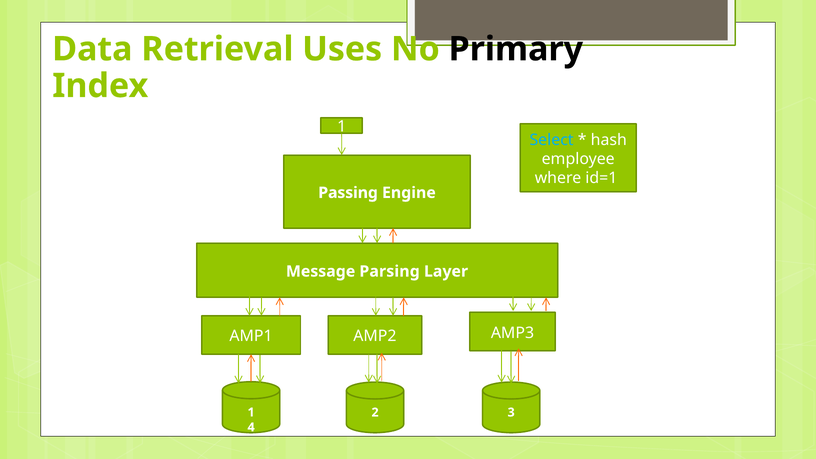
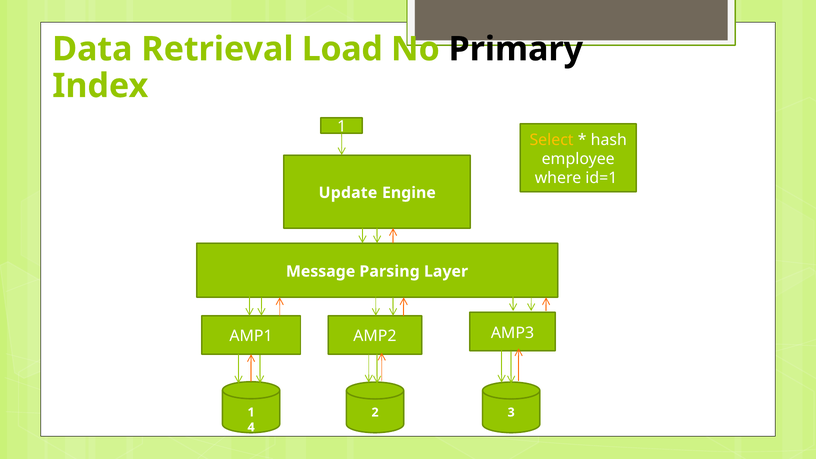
Uses: Uses -> Load
Select colour: light blue -> yellow
Passing: Passing -> Update
